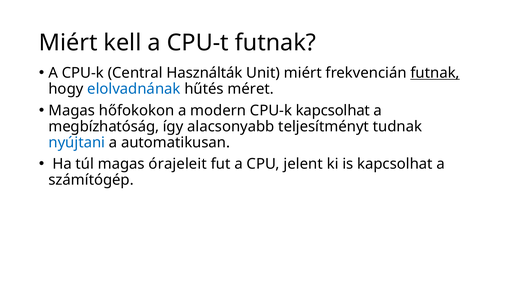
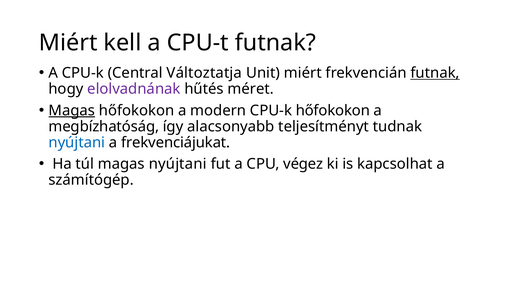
Használták: Használták -> Változtatja
elolvadnának colour: blue -> purple
Magas at (72, 111) underline: none -> present
CPU-k kapcsolhat: kapcsolhat -> hőfokokon
automatikusan: automatikusan -> frekvenciájukat
magas órajeleit: órajeleit -> nyújtani
jelent: jelent -> végez
